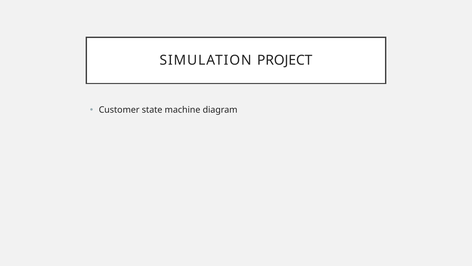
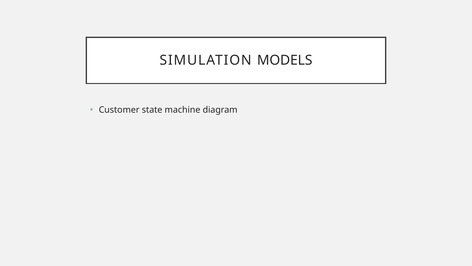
PROJECT: PROJECT -> MODELS
